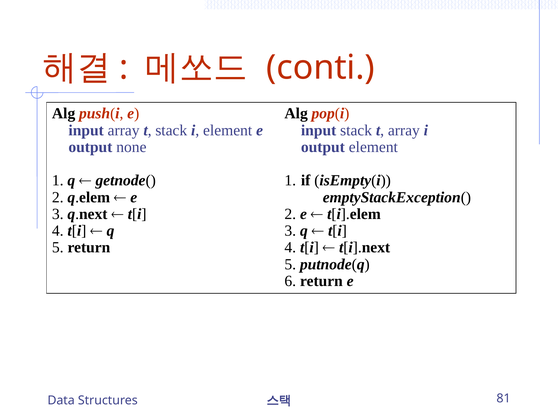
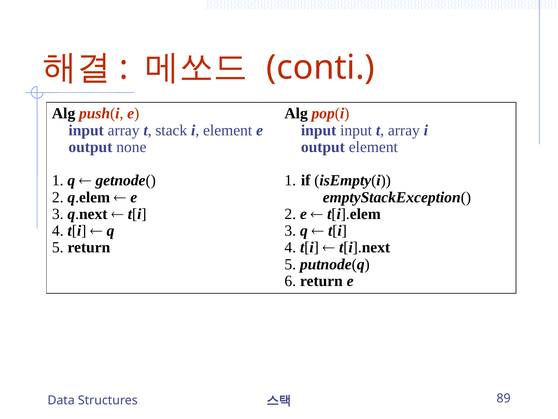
input stack: stack -> input
81: 81 -> 89
